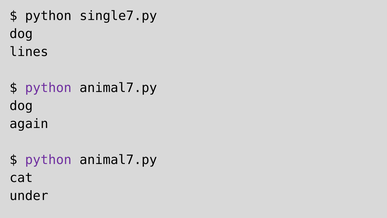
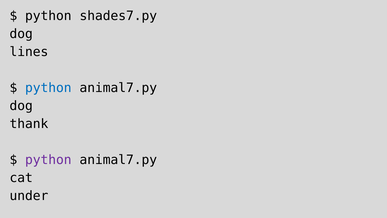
single7.py: single7.py -> shades7.py
python at (48, 88) colour: purple -> blue
again: again -> thank
